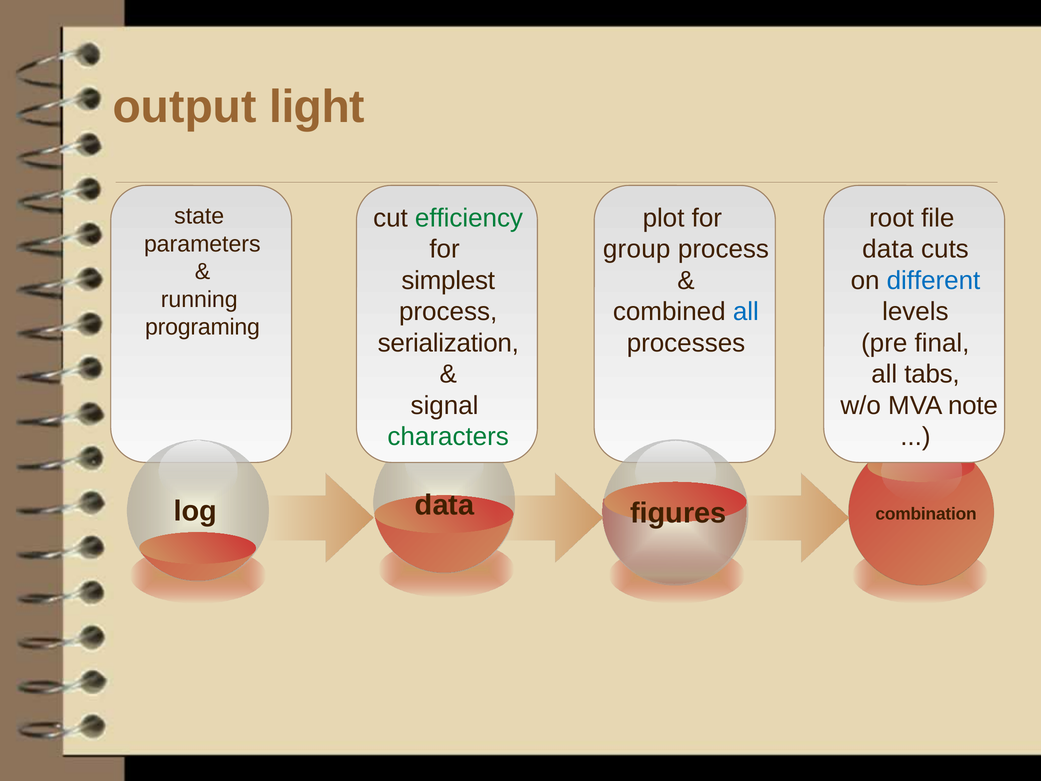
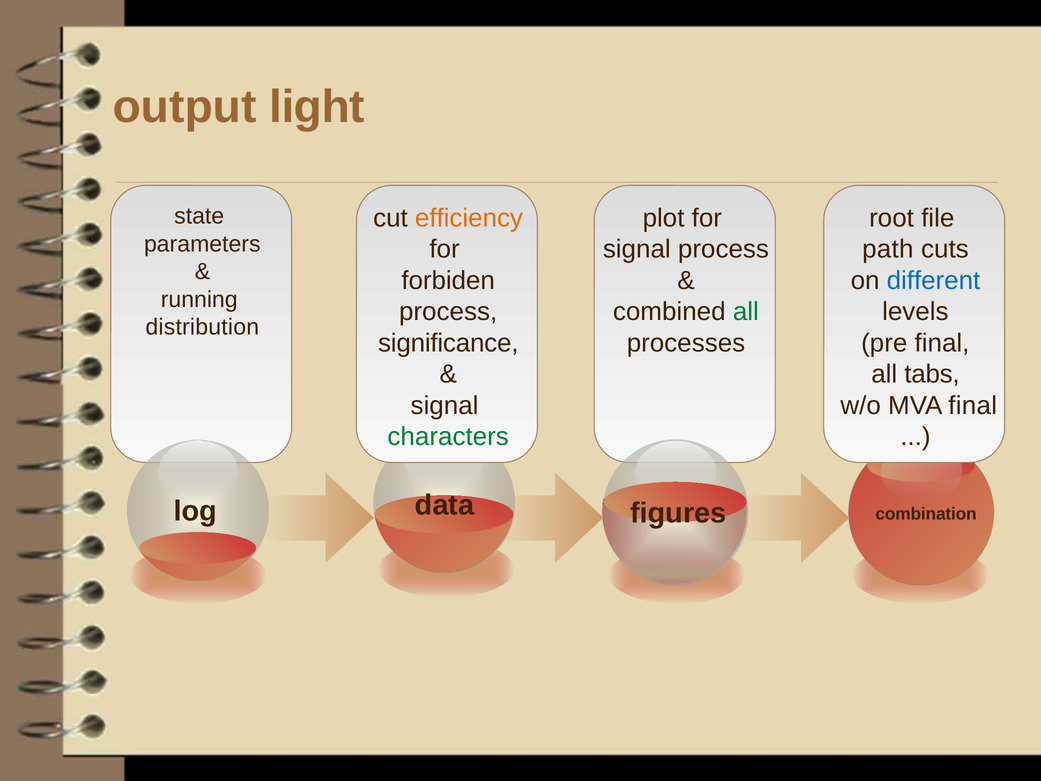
efficiency colour: green -> orange
group at (637, 249): group -> signal
data at (888, 249): data -> path
simplest: simplest -> forbiden
all at (746, 312) colour: blue -> green
programing: programing -> distribution
serialization: serialization -> significance
MVA note: note -> final
